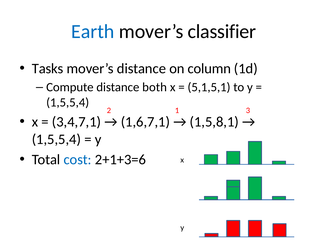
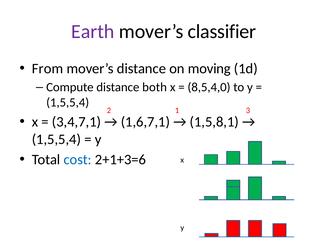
Earth colour: blue -> purple
Tasks: Tasks -> From
column: column -> moving
5,1,5,1: 5,1,5,1 -> 8,5,4,0
